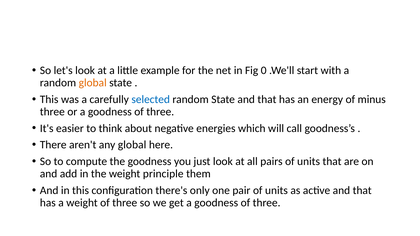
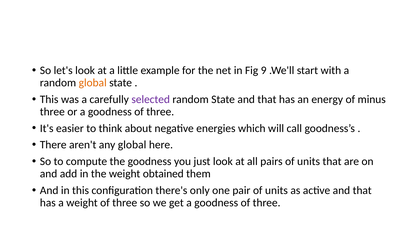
0: 0 -> 9
selected colour: blue -> purple
principle: principle -> obtained
